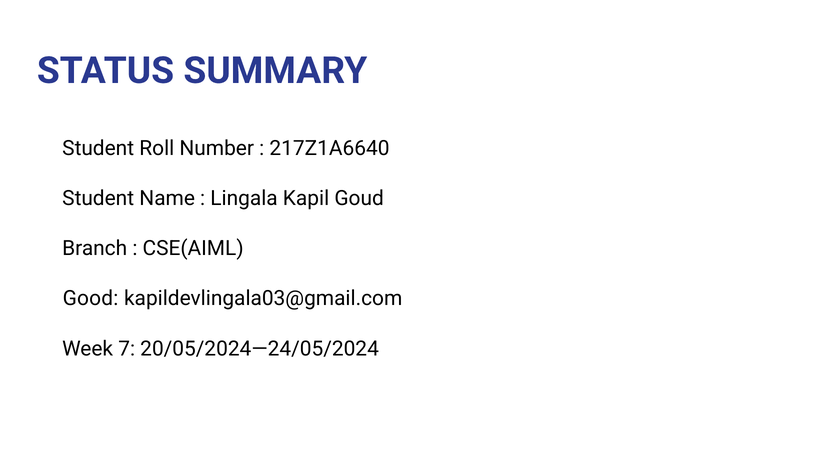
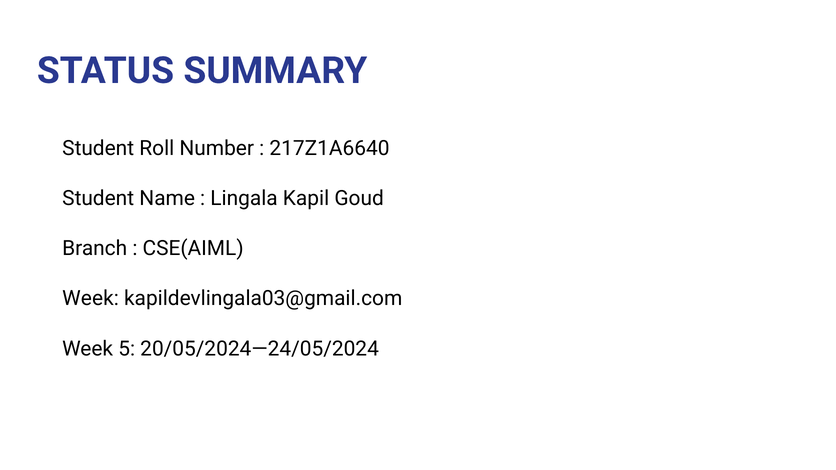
Good at (90, 299): Good -> Week
7: 7 -> 5
